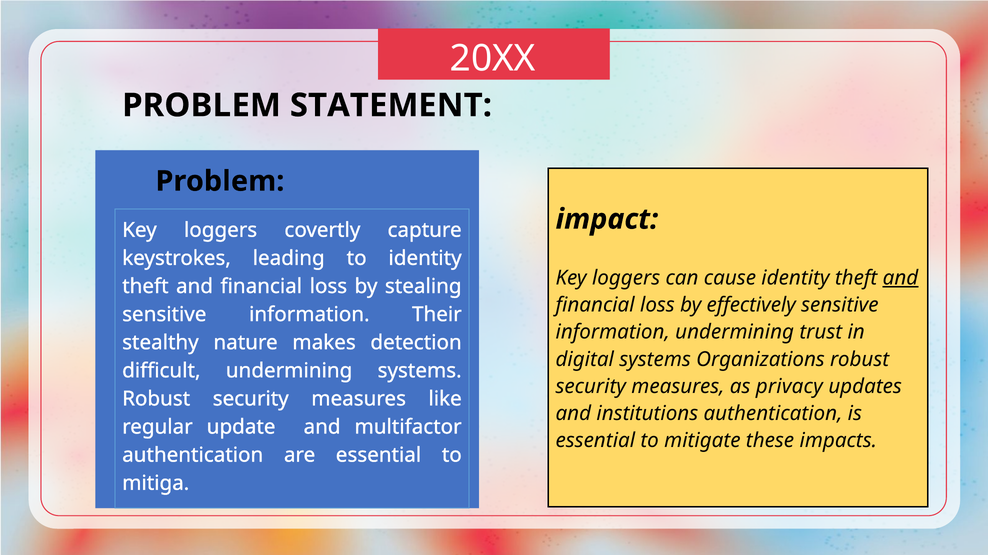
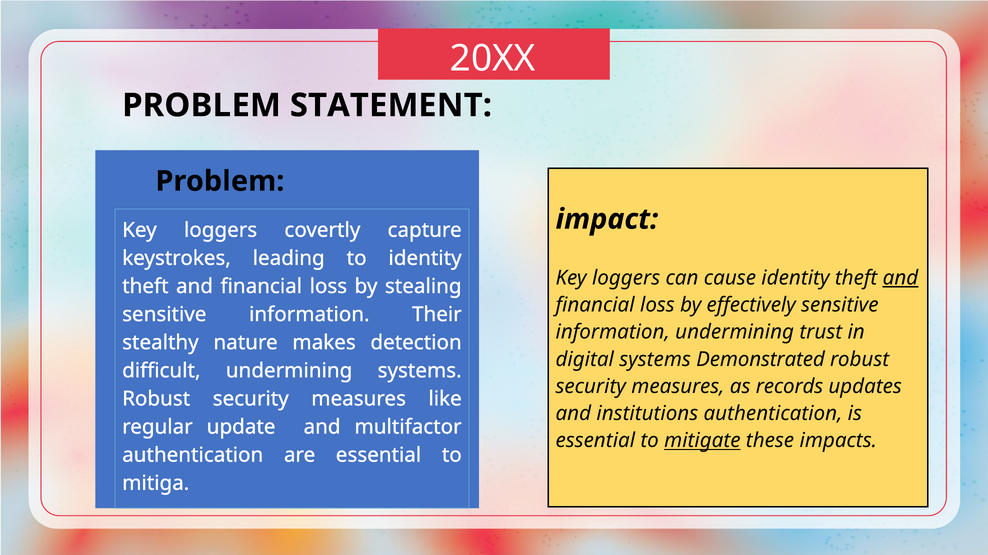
Organizations: Organizations -> Demonstrated
privacy: privacy -> records
mitigate underline: none -> present
